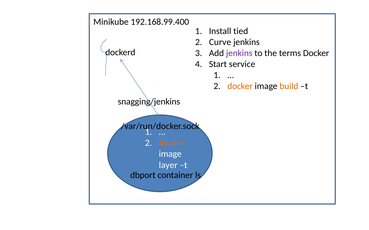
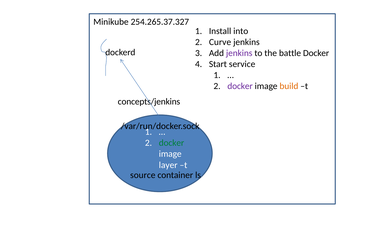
192.168.99.400: 192.168.99.400 -> 254.265.37.327
tied: tied -> into
terms: terms -> battle
docker at (240, 86) colour: orange -> purple
snagging/jenkins: snagging/jenkins -> concepts/jenkins
docker at (172, 143) colour: orange -> green
dbport: dbport -> source
